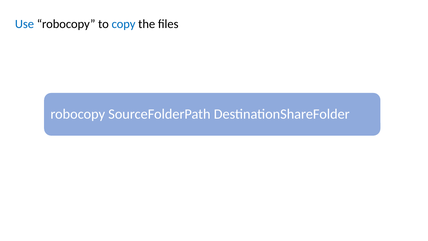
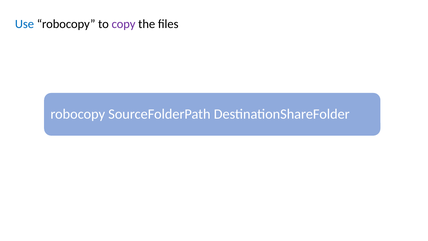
copy colour: blue -> purple
